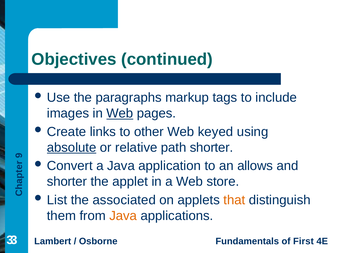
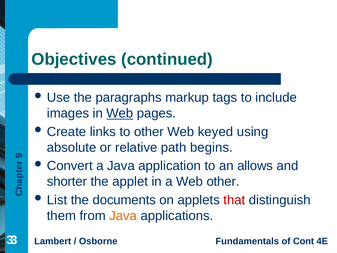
absolute underline: present -> none
path shorter: shorter -> begins
Web store: store -> other
associated: associated -> documents
that colour: orange -> red
First: First -> Cont
